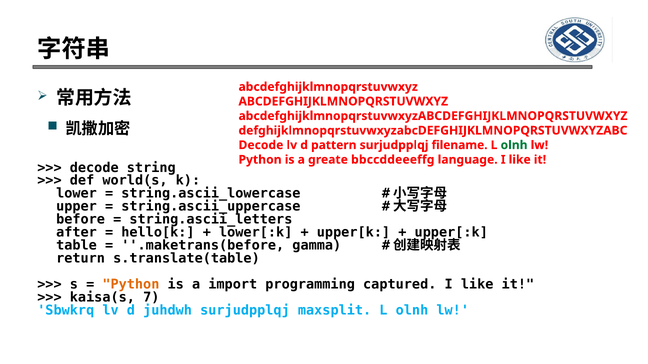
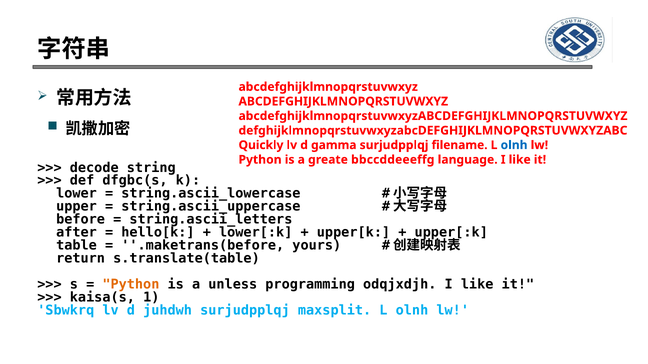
Decode at (261, 145): Decode -> Quickly
pattern: pattern -> gamma
olnh at (514, 145) colour: green -> blue
world(s: world(s -> dfgbc(s
gamma: gamma -> yours
import: import -> unless
captured: captured -> odqjxdjh
7: 7 -> 1
